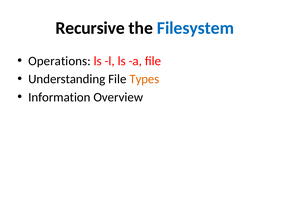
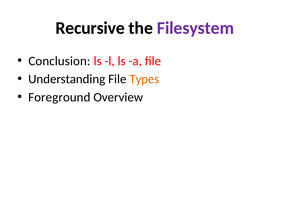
Filesystem colour: blue -> purple
Operations: Operations -> Conclusion
Information: Information -> Foreground
